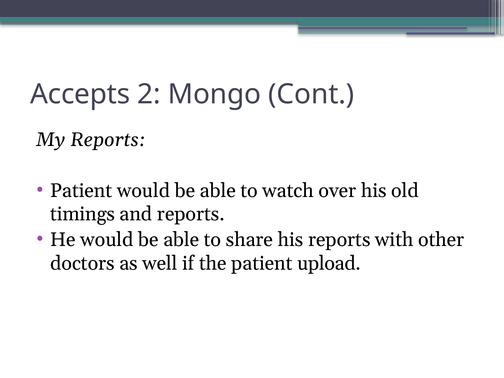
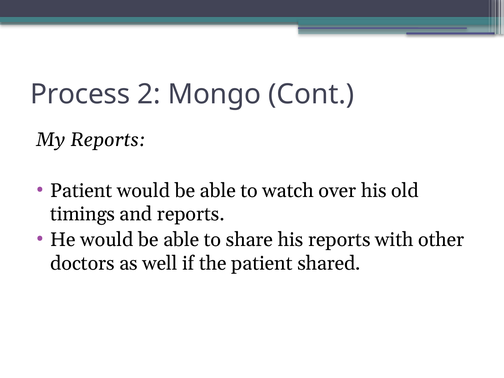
Accepts: Accepts -> Process
upload: upload -> shared
